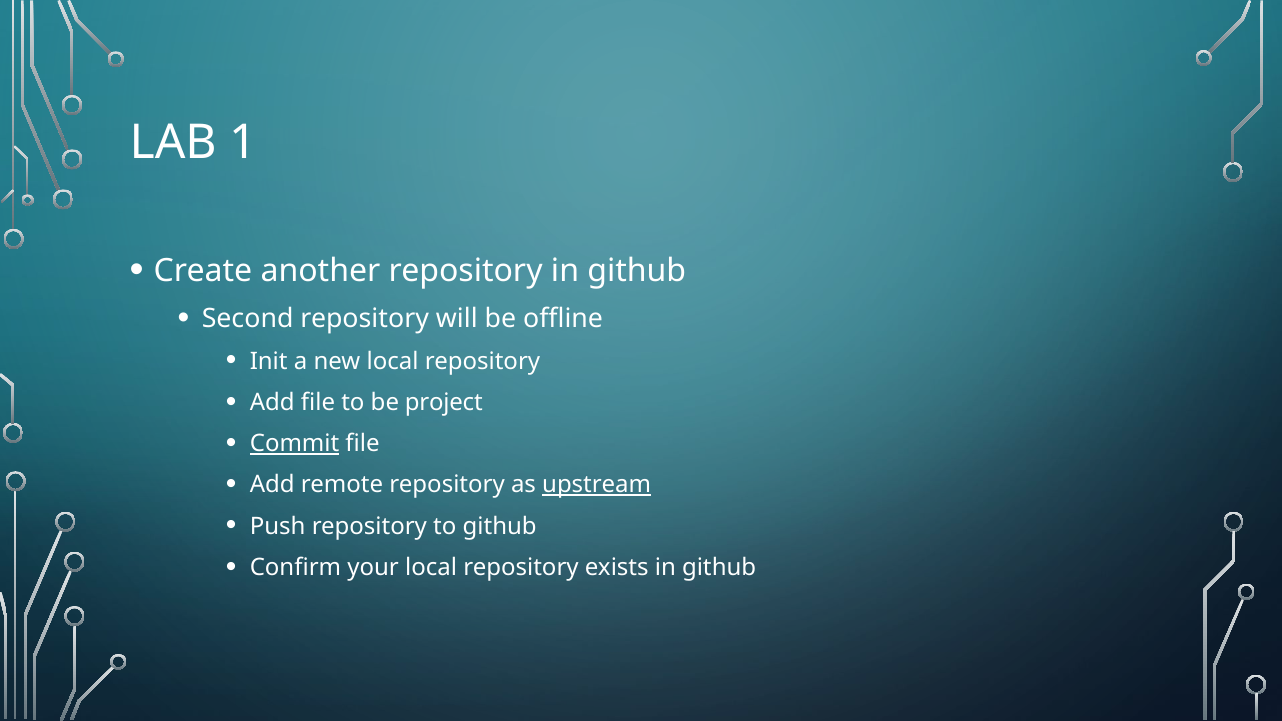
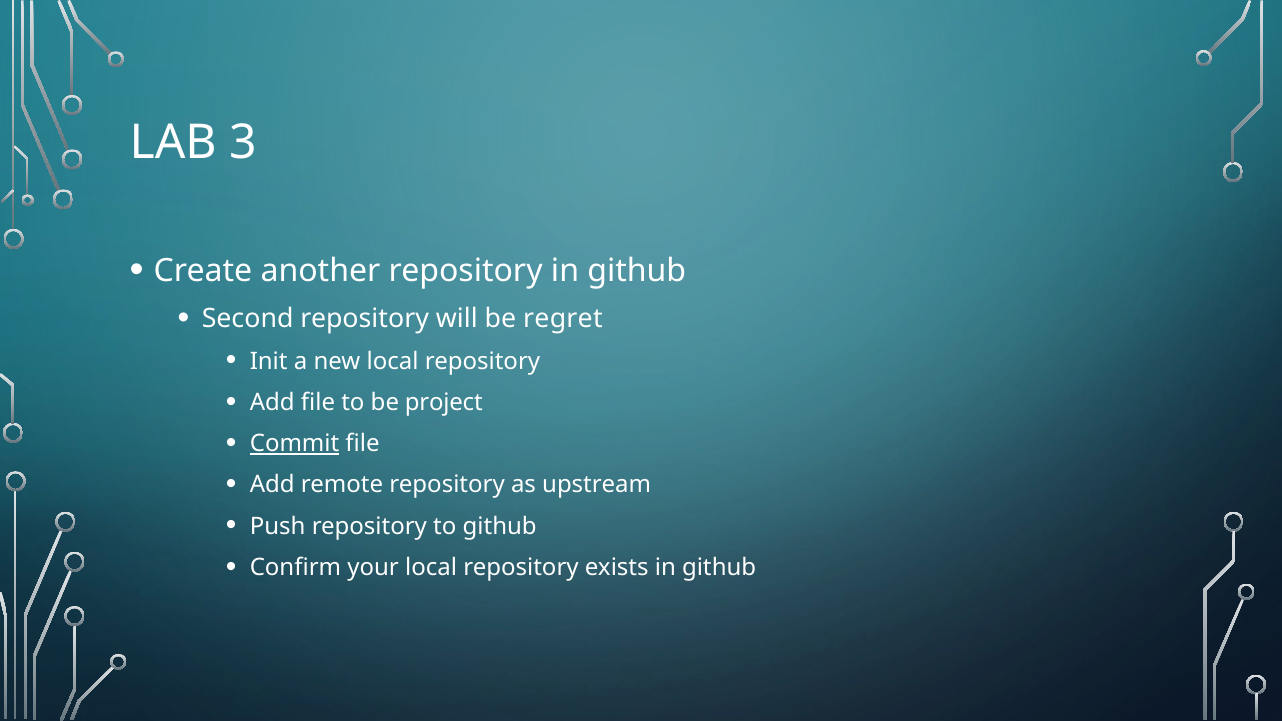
1: 1 -> 3
offline: offline -> regret
upstream underline: present -> none
